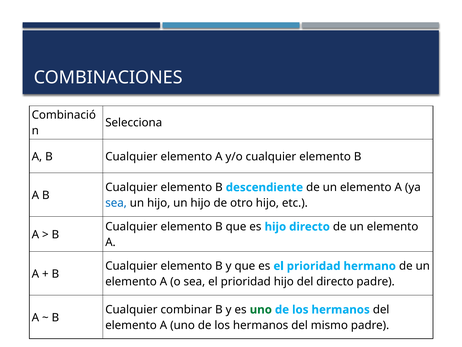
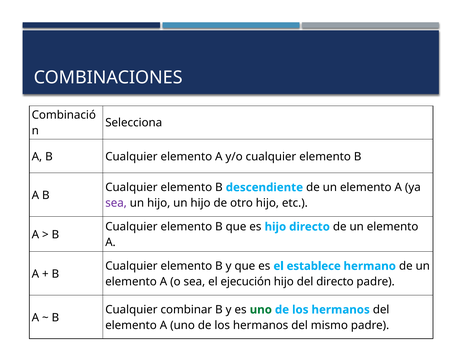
sea at (116, 203) colour: blue -> purple
es el prioridad: prioridad -> establece
sea el prioridad: prioridad -> ejecución
